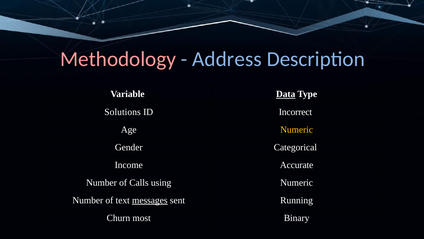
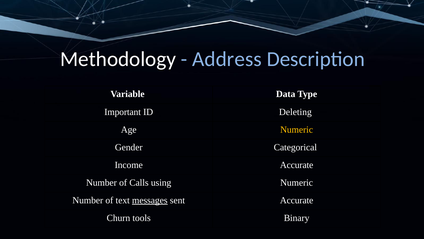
Methodology colour: pink -> white
Data underline: present -> none
Solutions: Solutions -> Important
Incorrect: Incorrect -> Deleting
sent Running: Running -> Accurate
most: most -> tools
